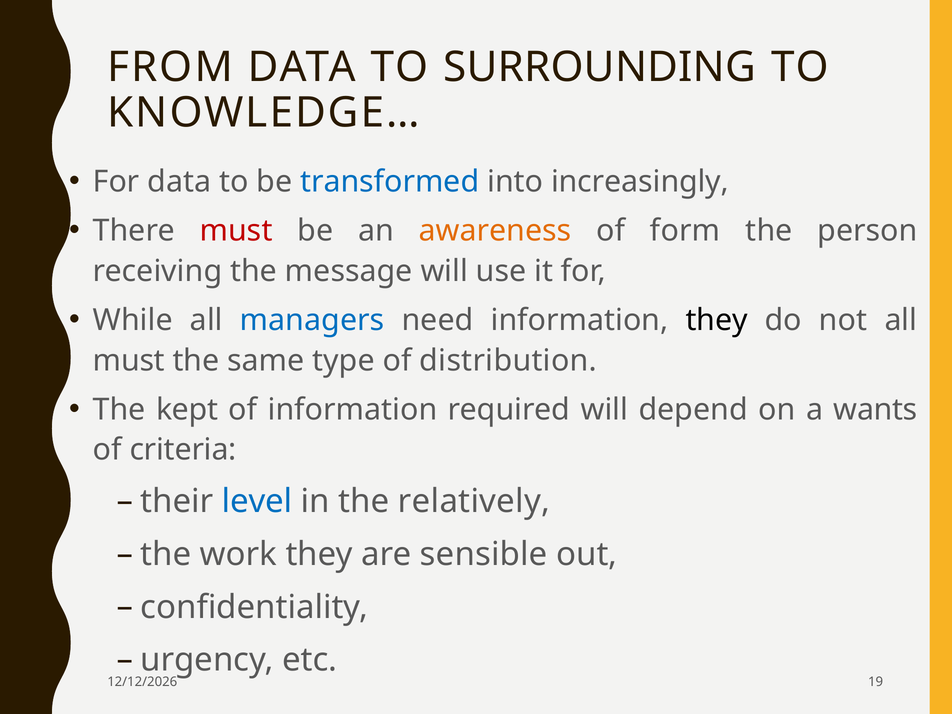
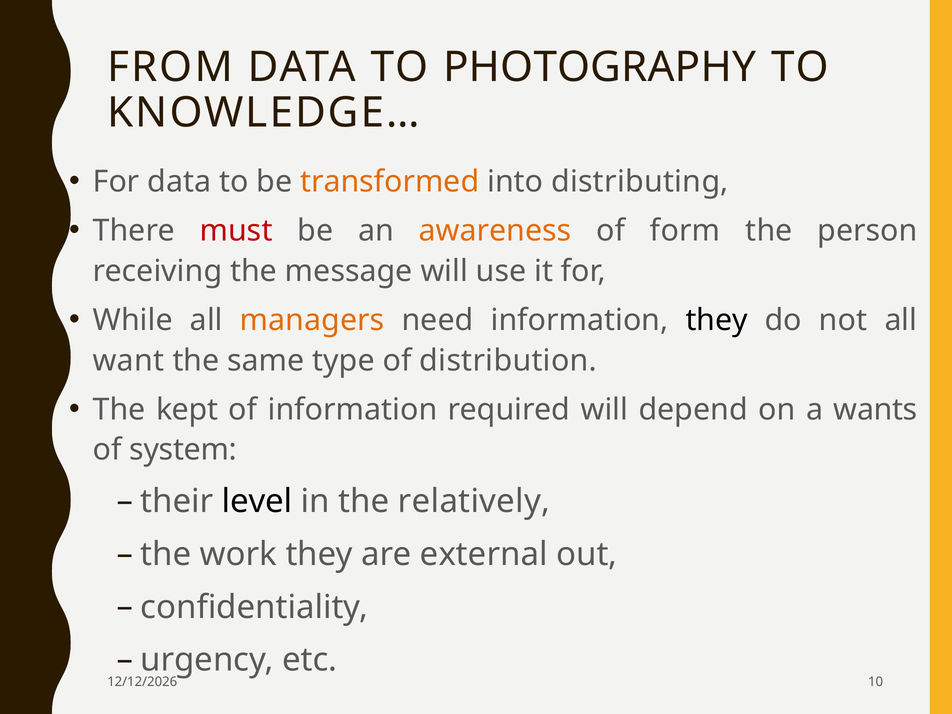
SURROUNDING: SURROUNDING -> PHOTOGRAPHY
transformed colour: blue -> orange
increasingly: increasingly -> distributing
managers colour: blue -> orange
must at (129, 360): must -> want
criteria: criteria -> system
level colour: blue -> black
sensible: sensible -> external
19: 19 -> 10
